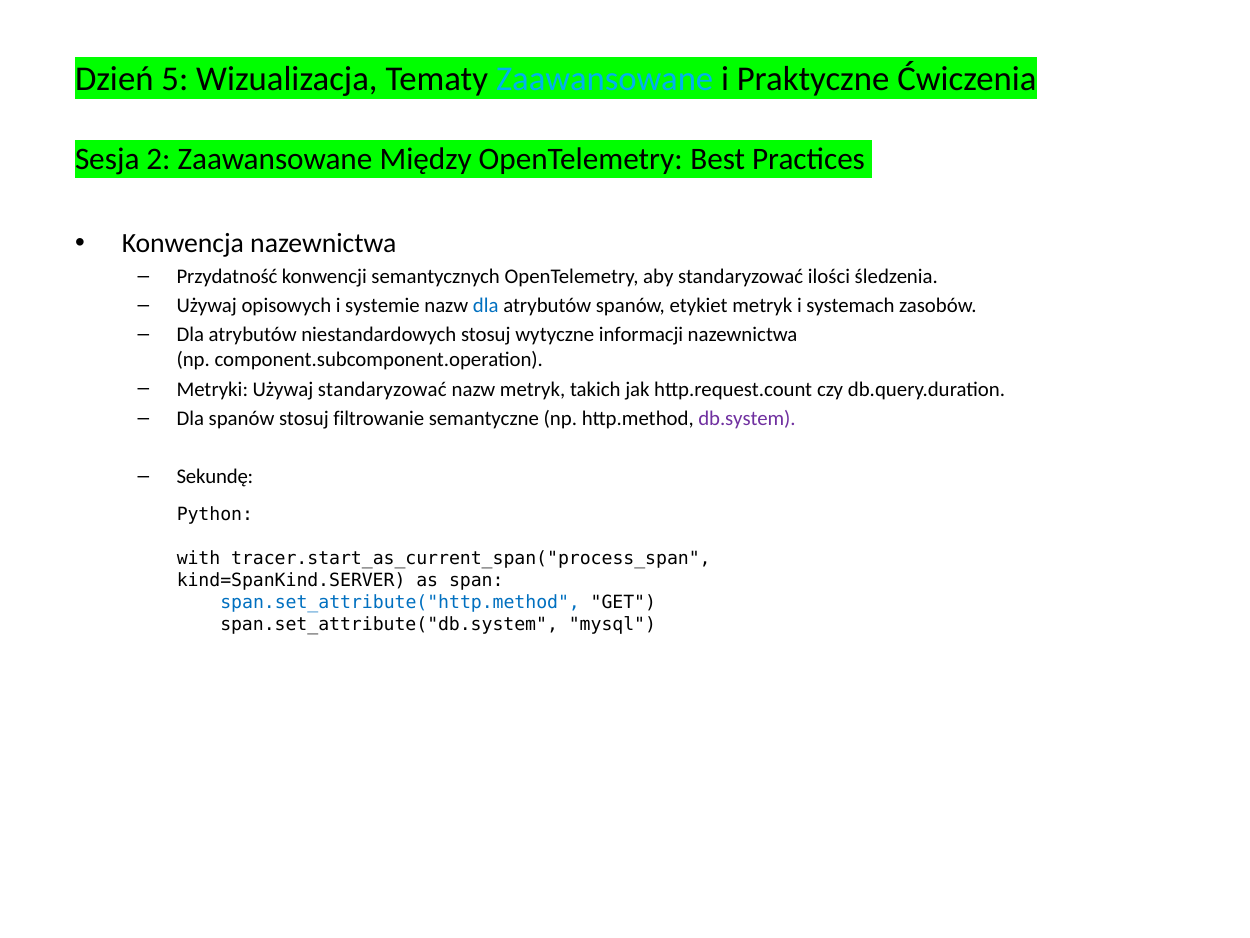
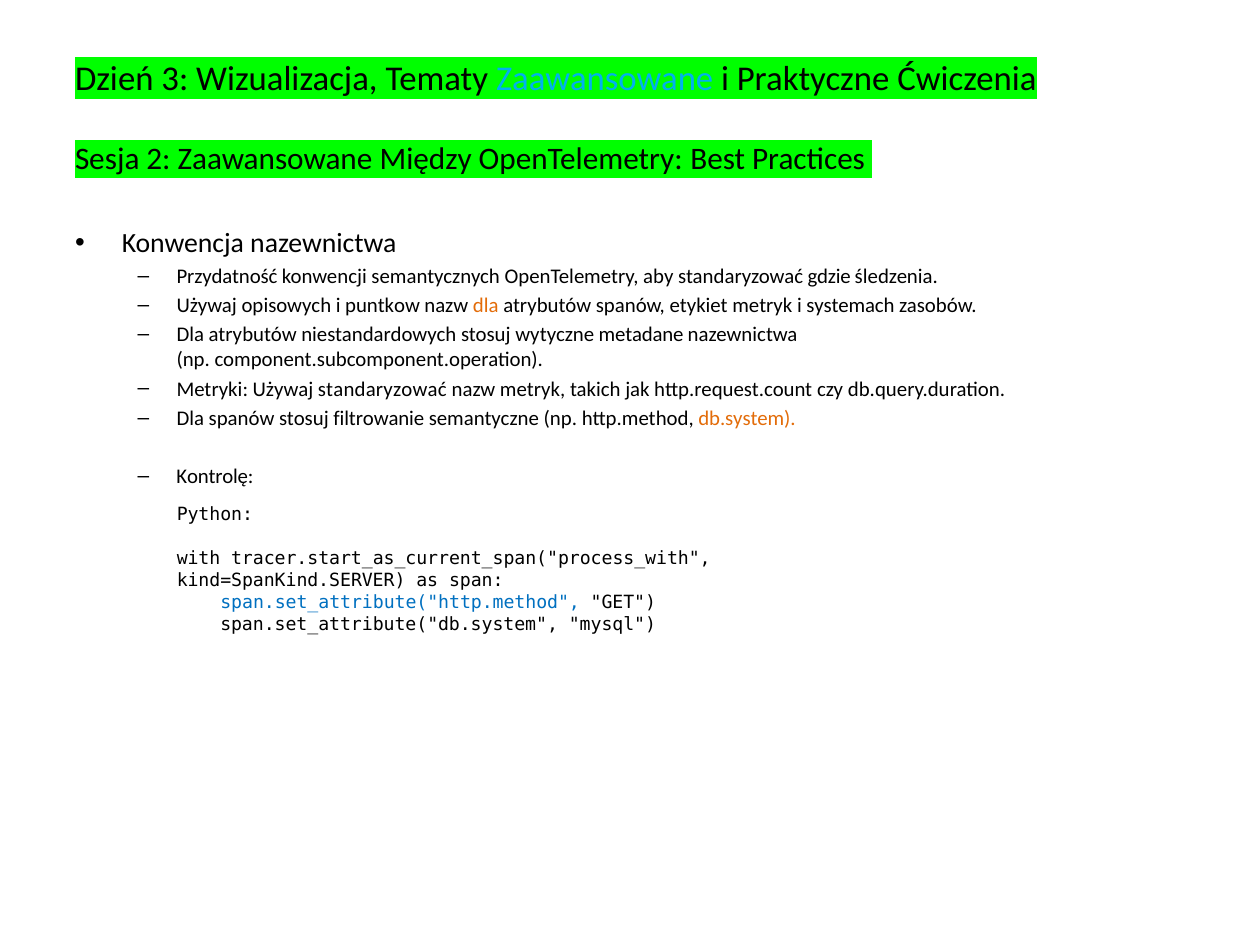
5: 5 -> 3
ilości: ilości -> gdzie
systemie: systemie -> puntkow
dla at (486, 306) colour: blue -> orange
informacji: informacji -> metadane
db.system colour: purple -> orange
Sekundę: Sekundę -> Kontrolę
tracer.start_as_current_span("process_span: tracer.start_as_current_span("process_span -> tracer.start_as_current_span("process_with
